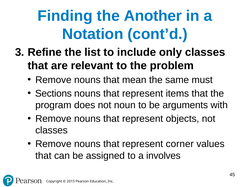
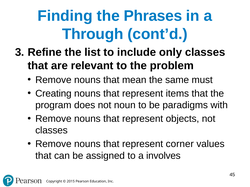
Another: Another -> Phrases
Notation: Notation -> Through
Sections: Sections -> Creating
arguments: arguments -> paradigms
